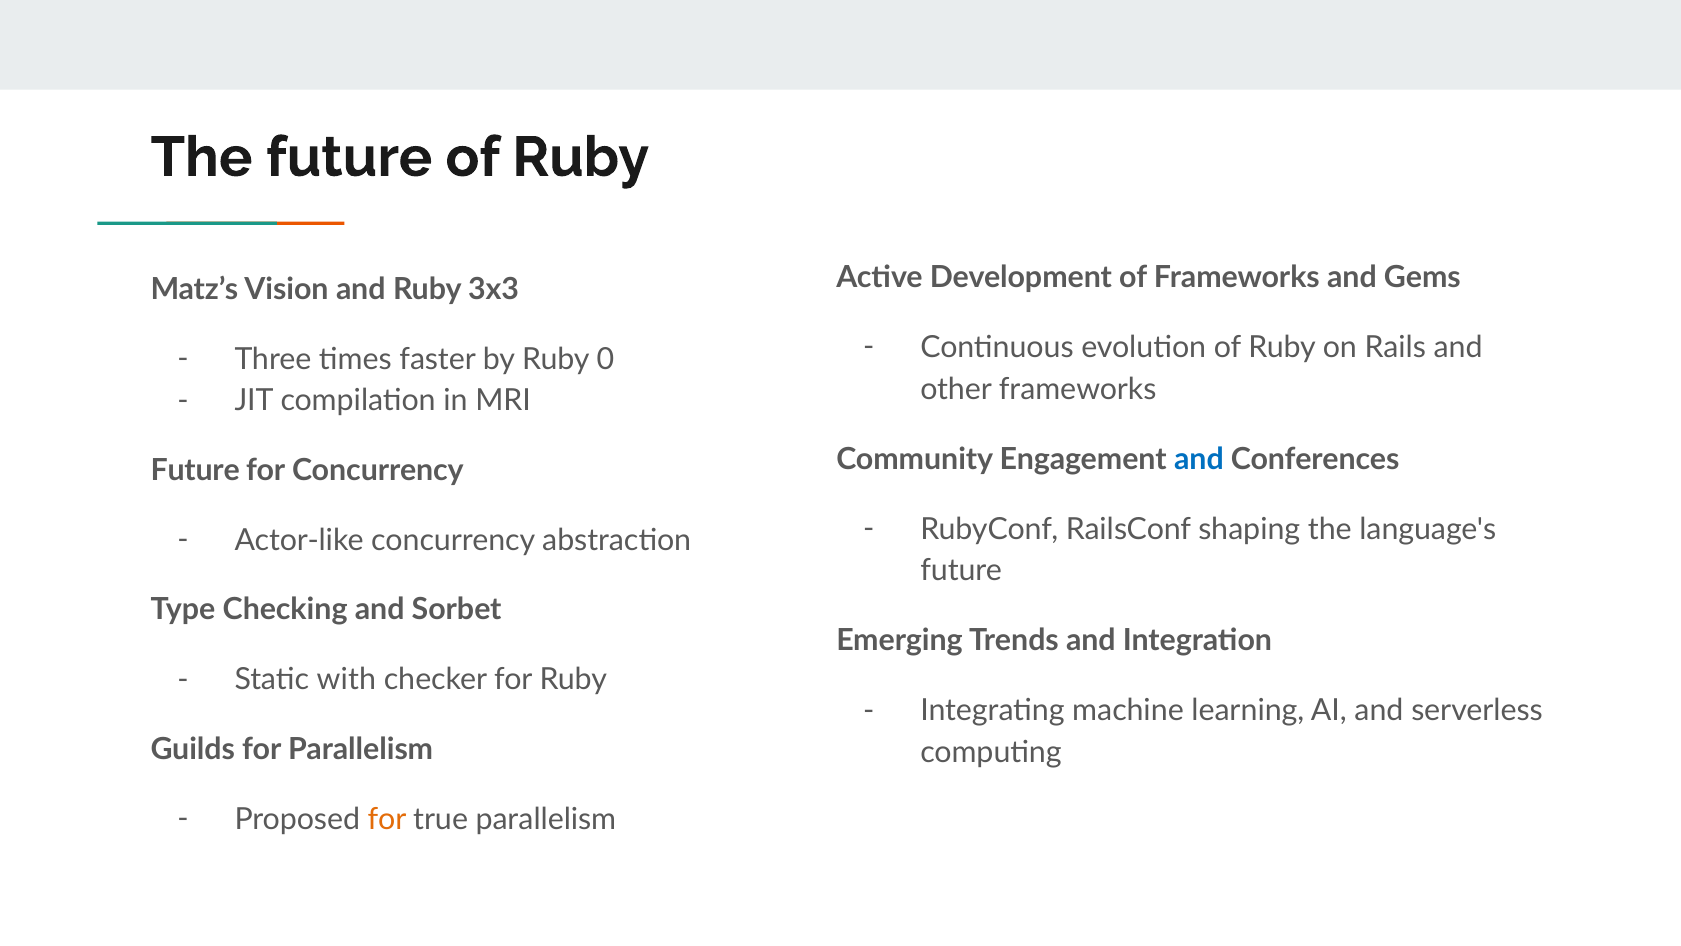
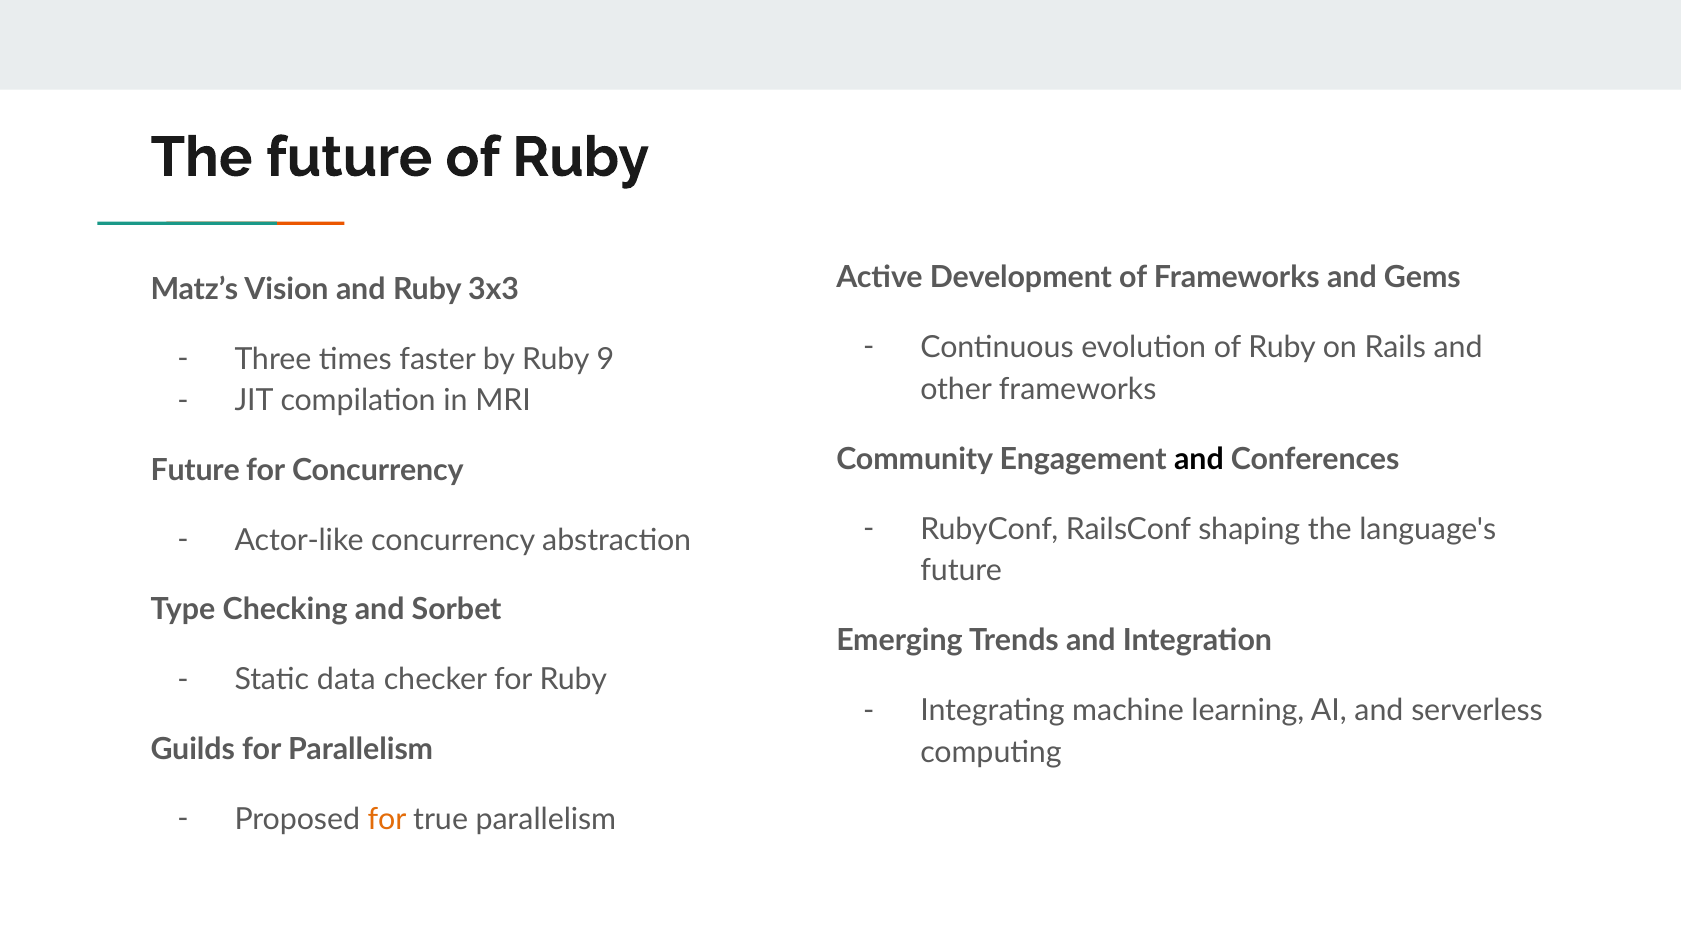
0: 0 -> 9
and at (1199, 459) colour: blue -> black
with: with -> data
